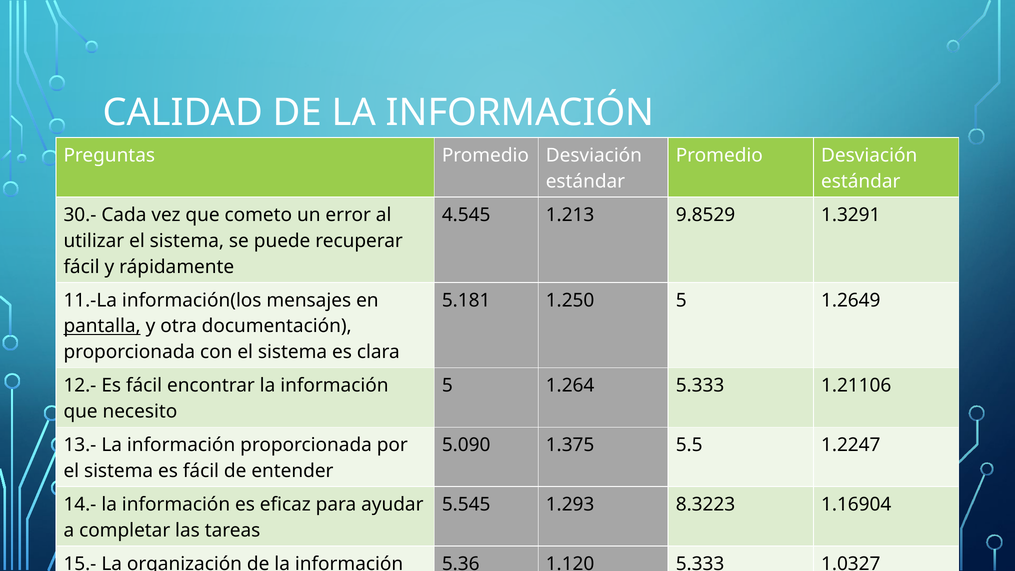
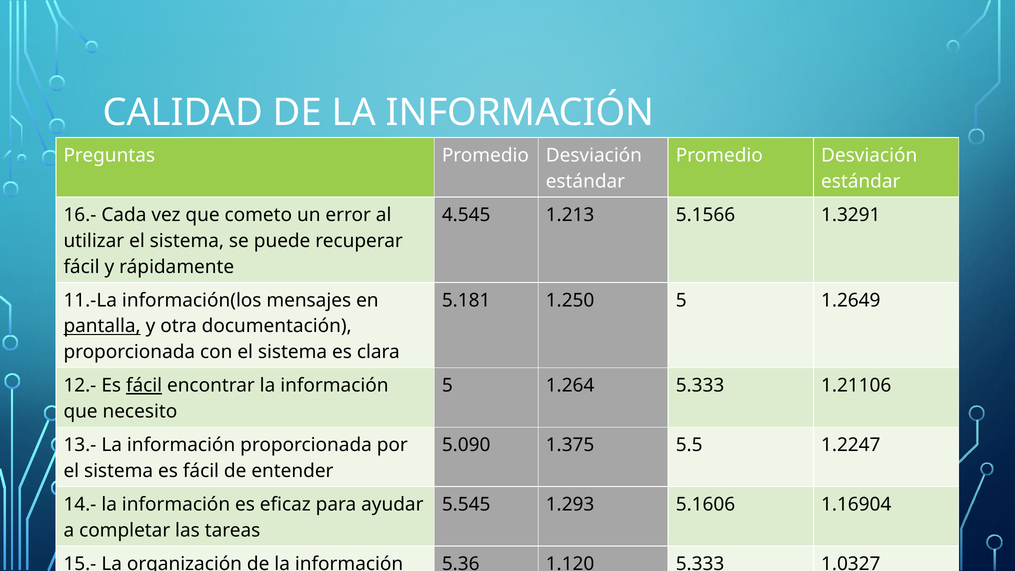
30.-: 30.- -> 16.-
9.8529: 9.8529 -> 5.1566
fácil at (144, 386) underline: none -> present
8.3223: 8.3223 -> 5.1606
